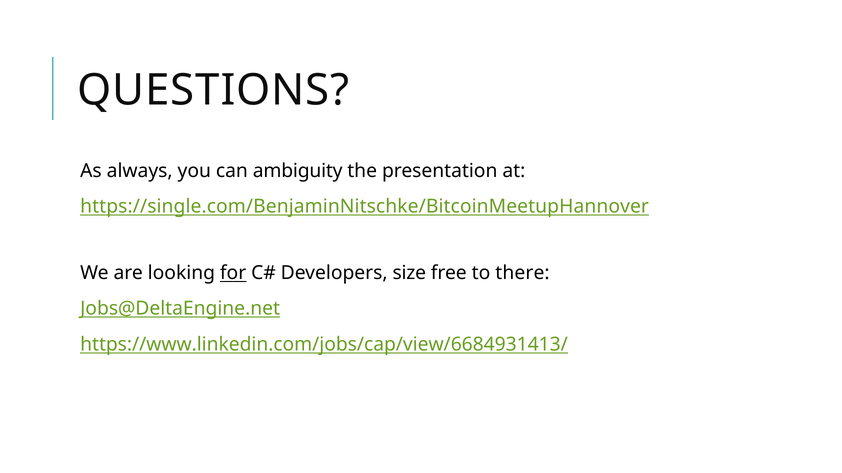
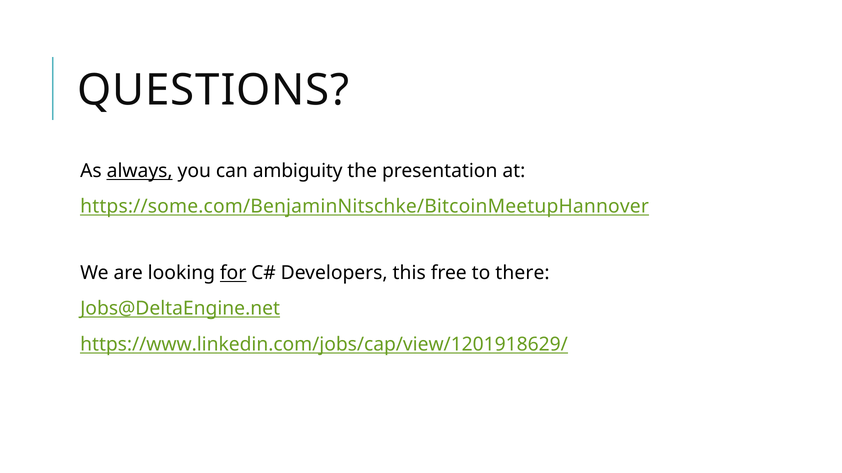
always underline: none -> present
https://single.com/BenjaminNitschke/BitcoinMeetupHannover: https://single.com/BenjaminNitschke/BitcoinMeetupHannover -> https://some.com/BenjaminNitschke/BitcoinMeetupHannover
size: size -> this
https://www.linkedin.com/jobs/cap/view/6684931413/: https://www.linkedin.com/jobs/cap/view/6684931413/ -> https://www.linkedin.com/jobs/cap/view/1201918629/
